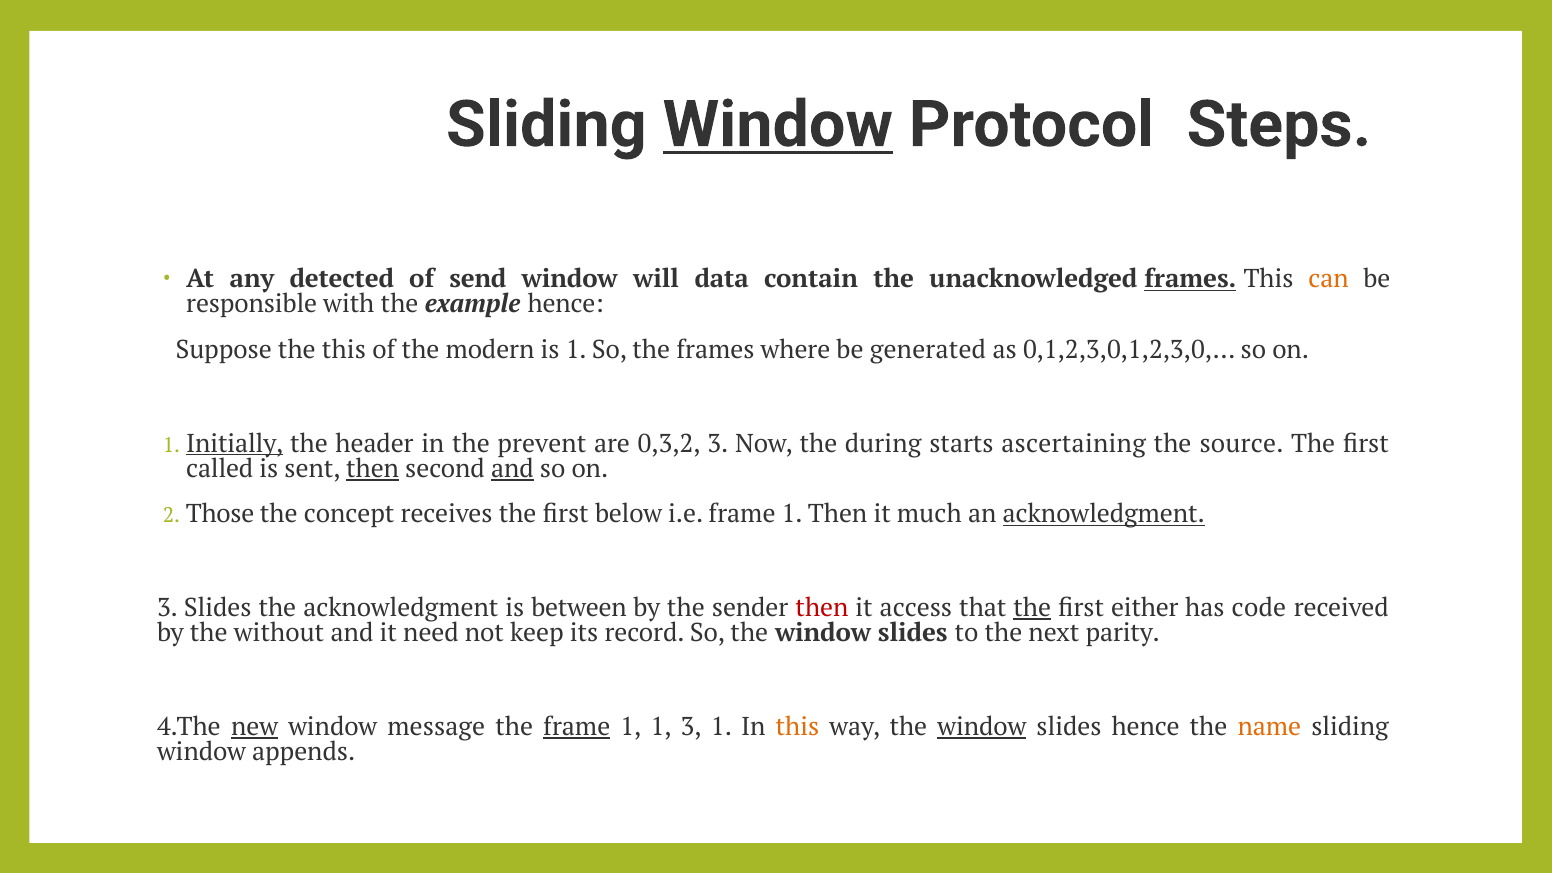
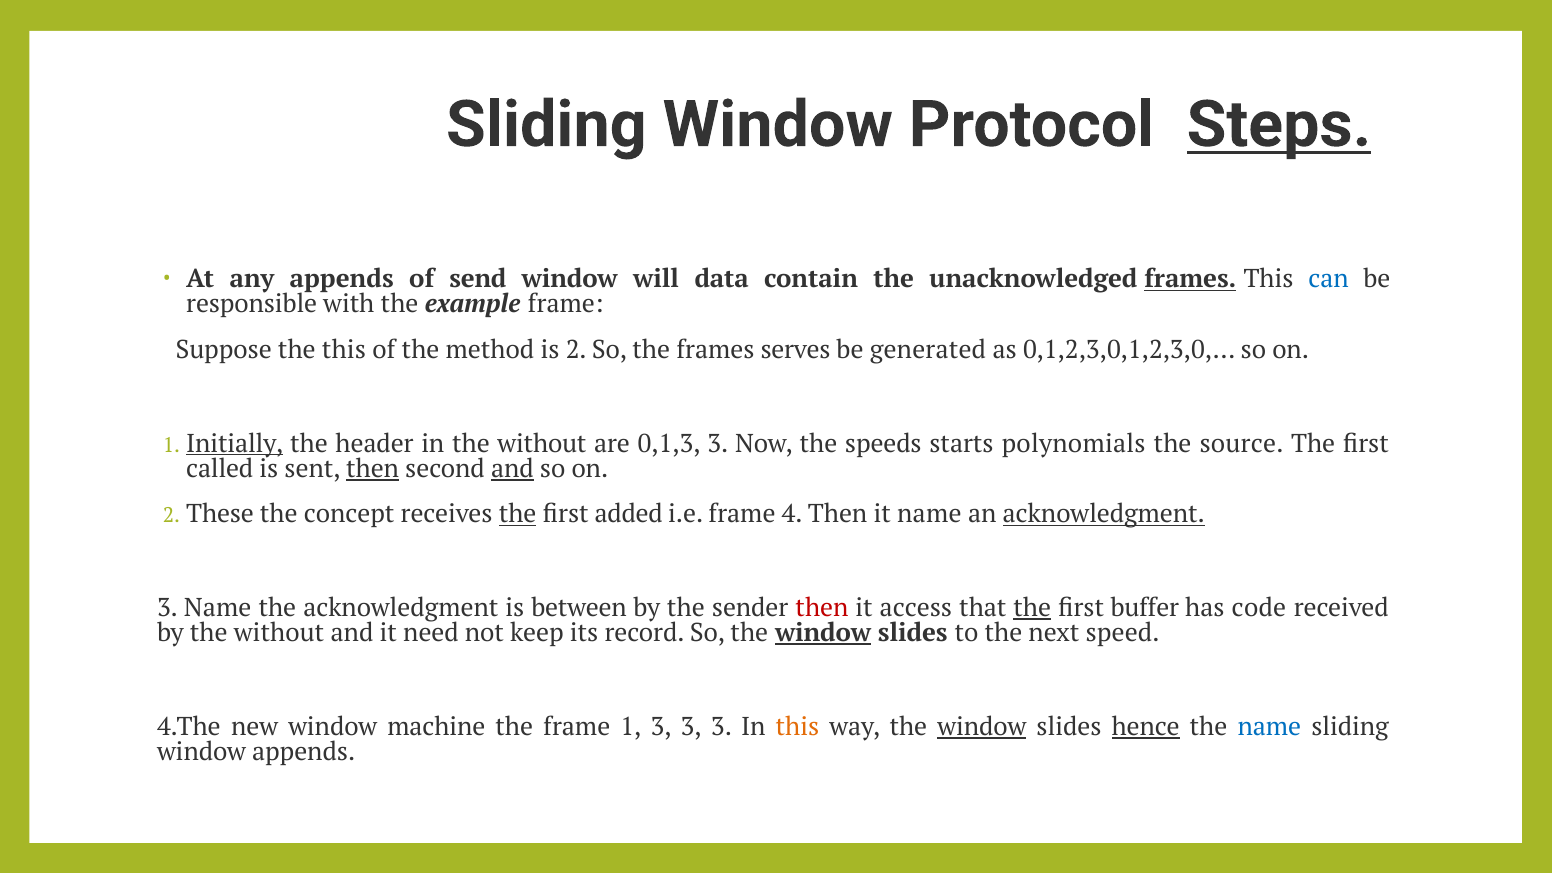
Window at (778, 125) underline: present -> none
Steps underline: none -> present
any detected: detected -> appends
can colour: orange -> blue
example hence: hence -> frame
modern: modern -> method
is 1: 1 -> 2
where: where -> serves
in the prevent: prevent -> without
0,3,2: 0,3,2 -> 0,1,3
during: during -> speeds
ascertaining: ascertaining -> polynomials
Those: Those -> These
the at (518, 514) underline: none -> present
below: below -> added
i.e frame 1: 1 -> 4
it much: much -> name
3 Slides: Slides -> Name
either: either -> buffer
window at (823, 633) underline: none -> present
parity: parity -> speed
new underline: present -> none
message: message -> machine
frame at (577, 727) underline: present -> none
1 1: 1 -> 3
1 at (721, 727): 1 -> 3
hence at (1146, 727) underline: none -> present
name at (1269, 727) colour: orange -> blue
